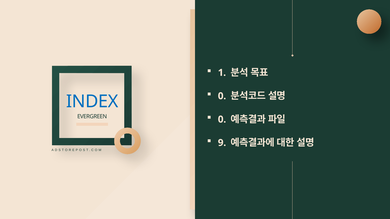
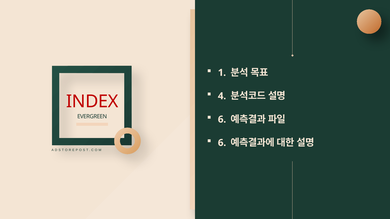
0 at (222, 96): 0 -> 4
INDEX colour: blue -> red
0 at (222, 120): 0 -> 6
9 at (222, 143): 9 -> 6
